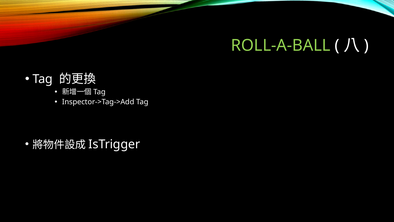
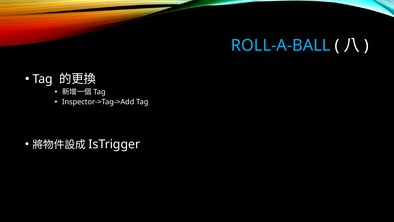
ROLL-A-BALL colour: light green -> light blue
